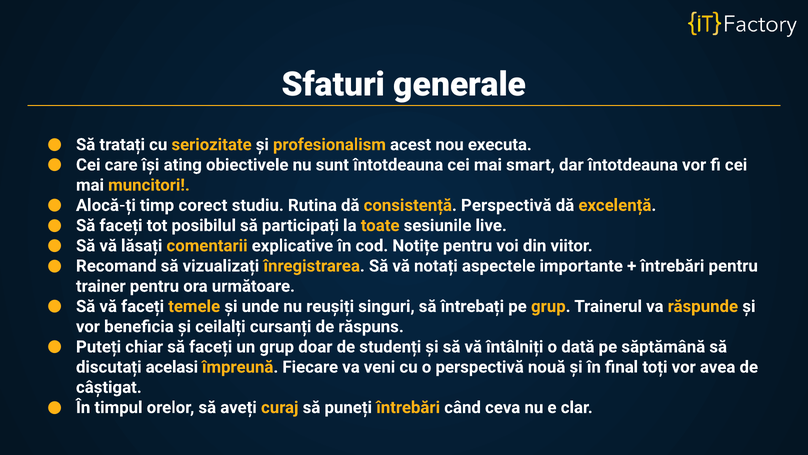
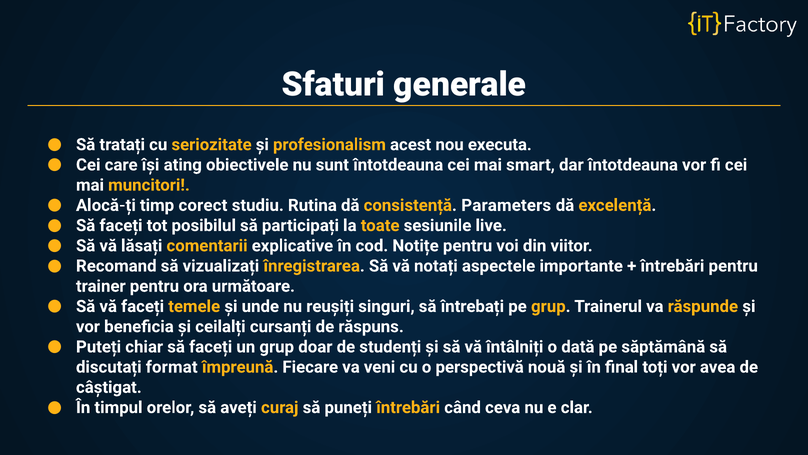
consistență Perspectivă: Perspectivă -> Parameters
acelasi: acelasi -> format
